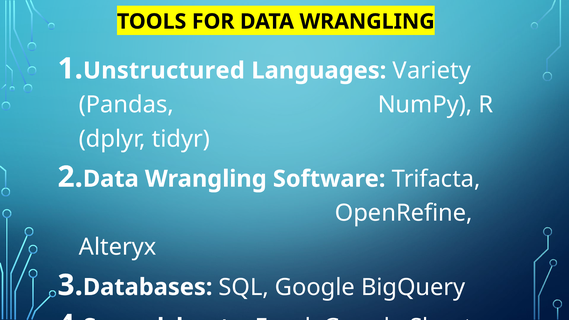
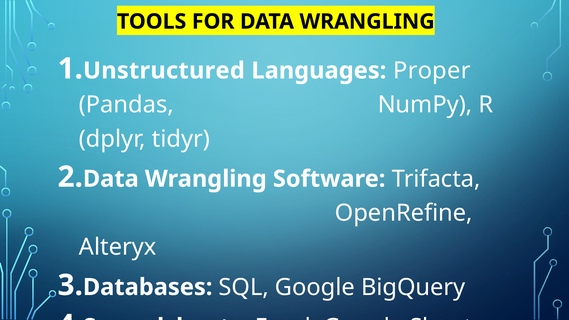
Variety: Variety -> Proper
